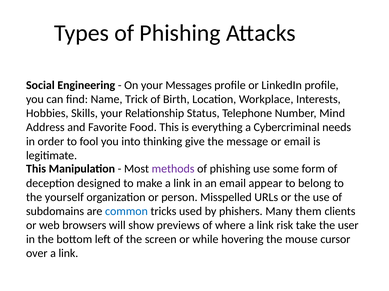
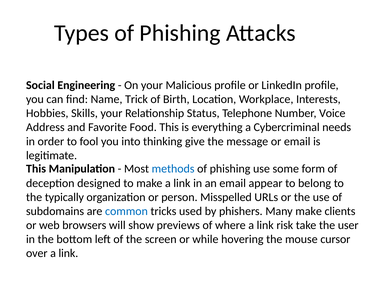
Messages: Messages -> Malicious
Mind: Mind -> Voice
methods colour: purple -> blue
yourself: yourself -> typically
Many them: them -> make
